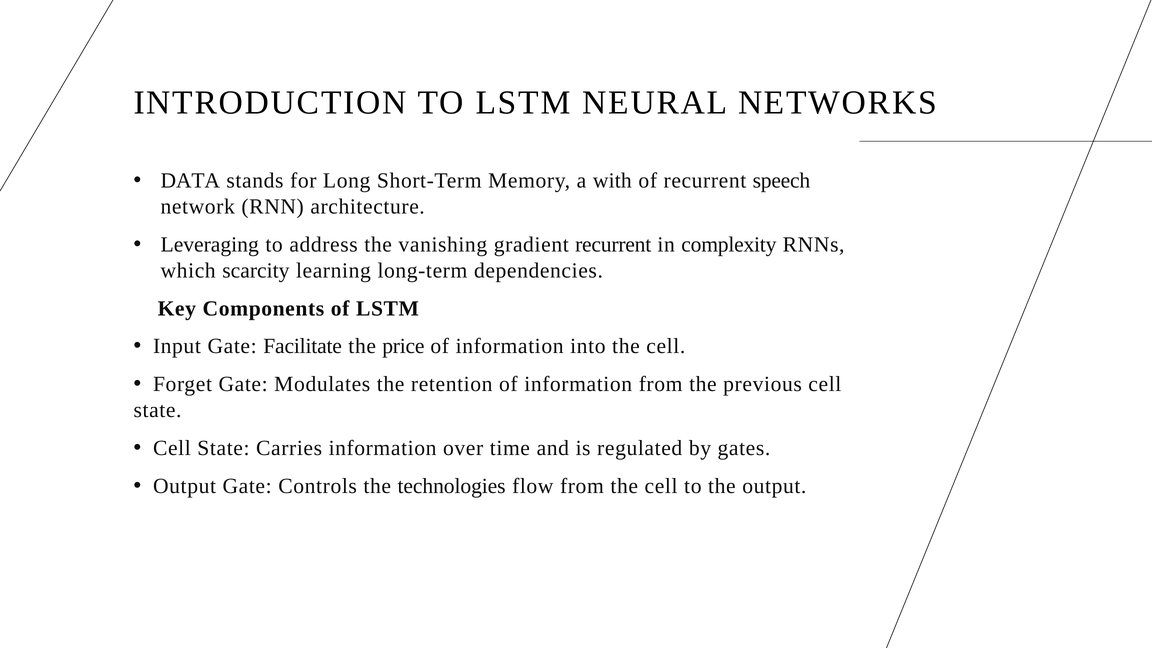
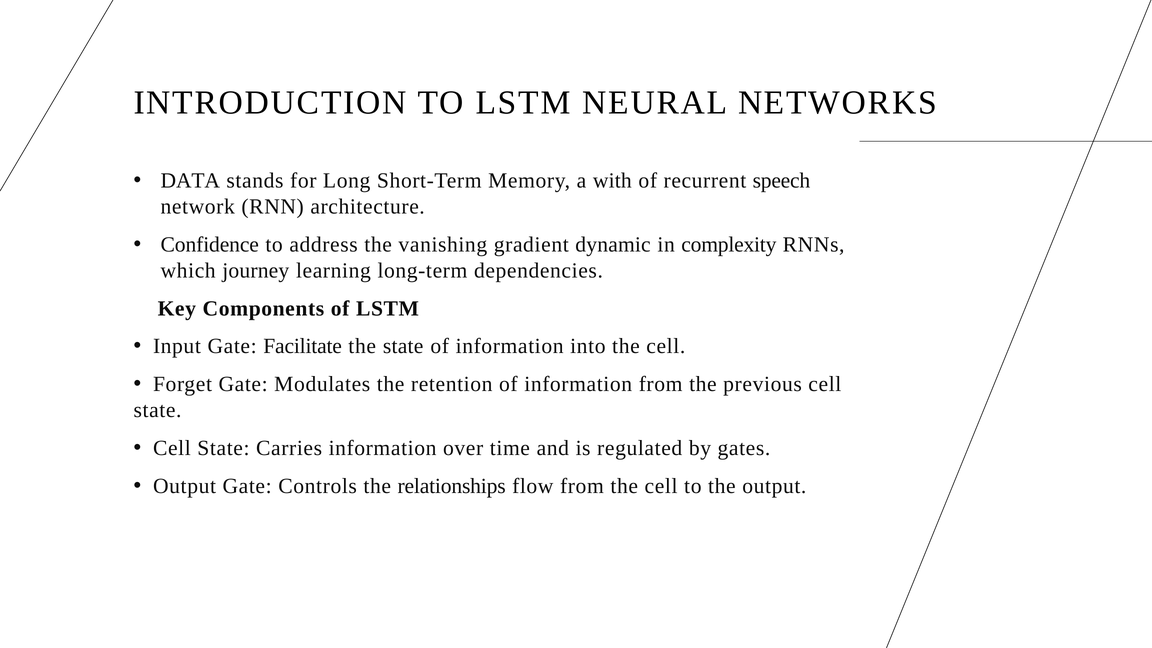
Leveraging: Leveraging -> Confidence
gradient recurrent: recurrent -> dynamic
scarcity: scarcity -> journey
the price: price -> state
technologies: technologies -> relationships
